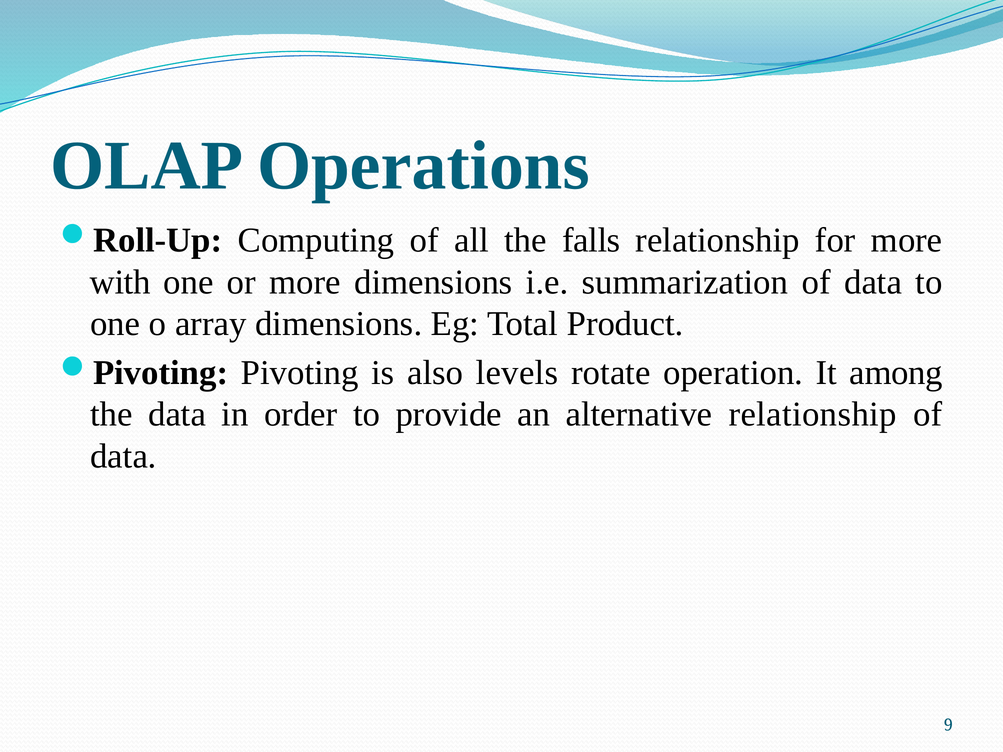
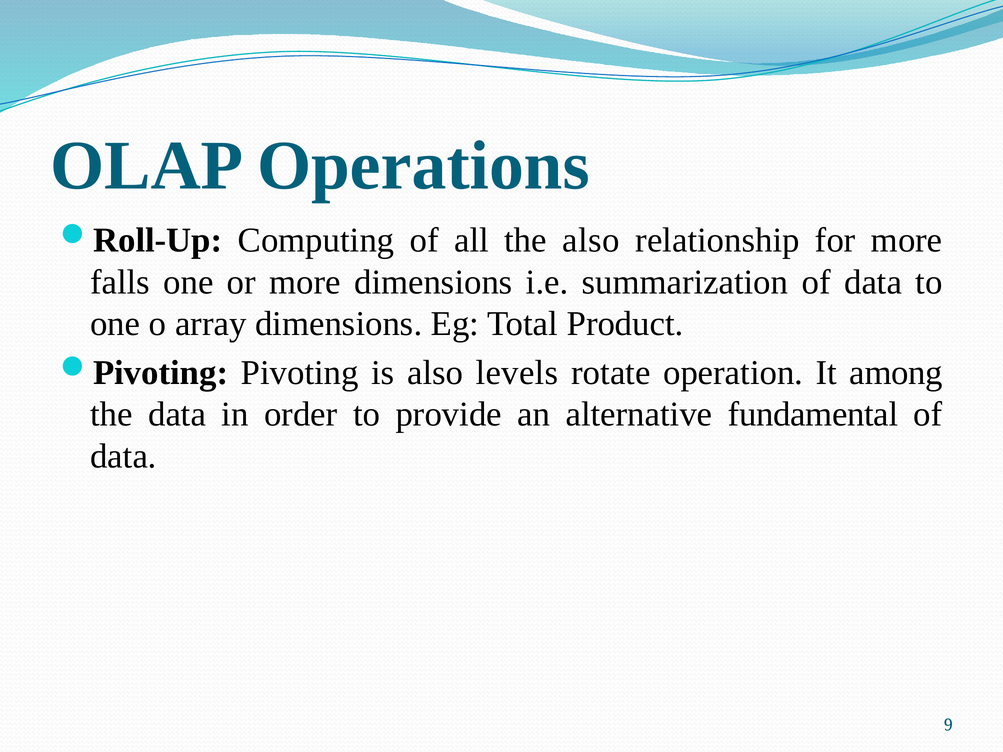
the falls: falls -> also
with: with -> falls
alternative relationship: relationship -> fundamental
